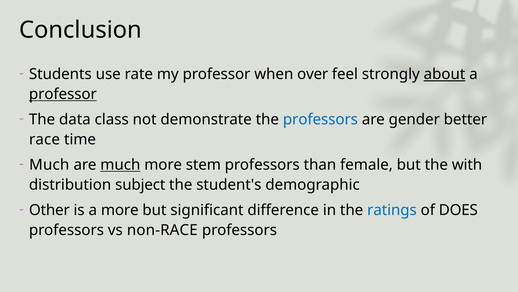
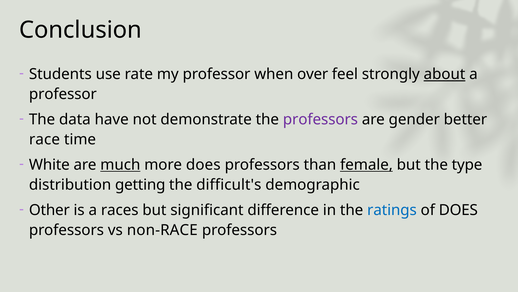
professor at (63, 94) underline: present -> none
class: class -> have
professors at (320, 119) colour: blue -> purple
Much at (49, 164): Much -> White
more stem: stem -> does
female underline: none -> present
with: with -> type
subject: subject -> getting
student's: student's -> difficult's
a more: more -> races
